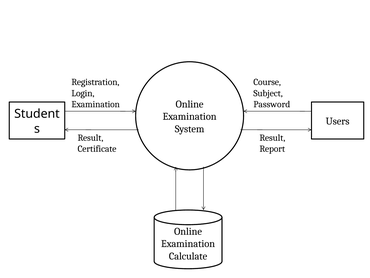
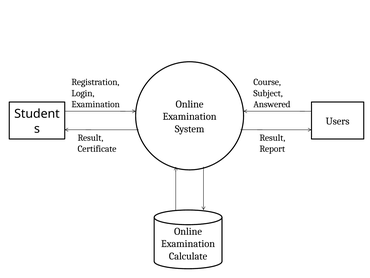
Password: Password -> Answered
